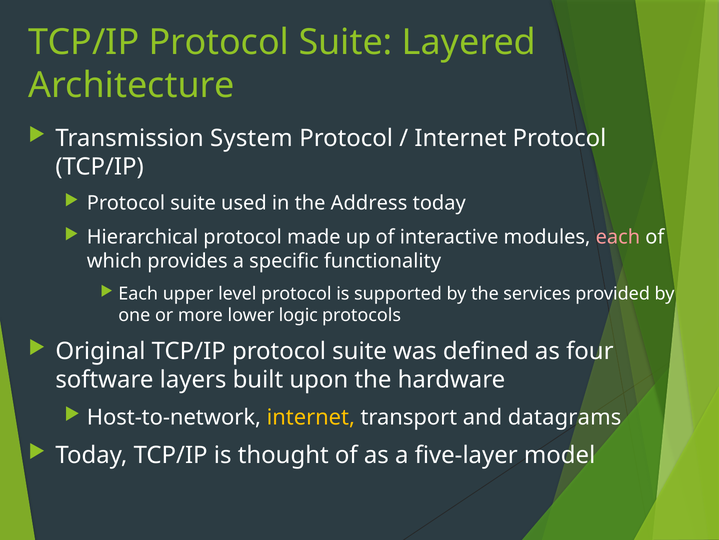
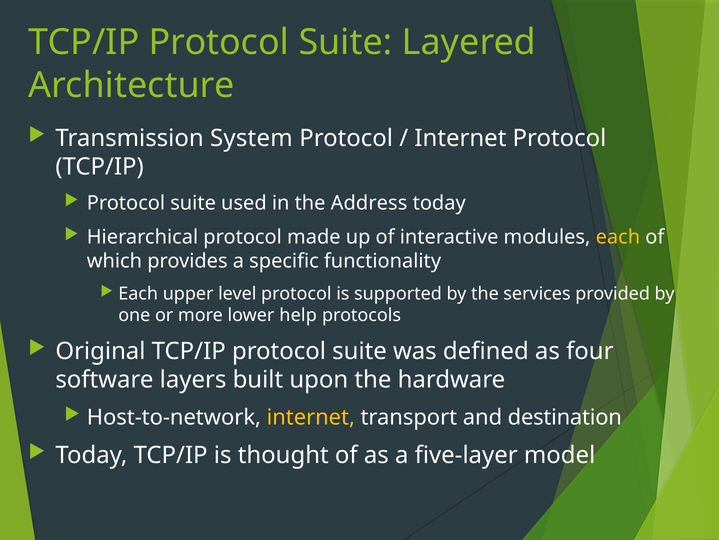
each at (618, 237) colour: pink -> yellow
logic: logic -> help
datagrams: datagrams -> destination
